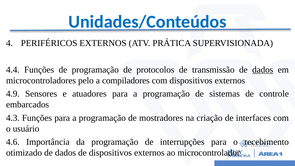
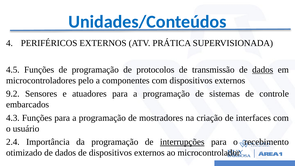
4.4: 4.4 -> 4.5
compiladores: compiladores -> componentes
4.9: 4.9 -> 9.2
4.6: 4.6 -> 2.4
interrupções underline: none -> present
